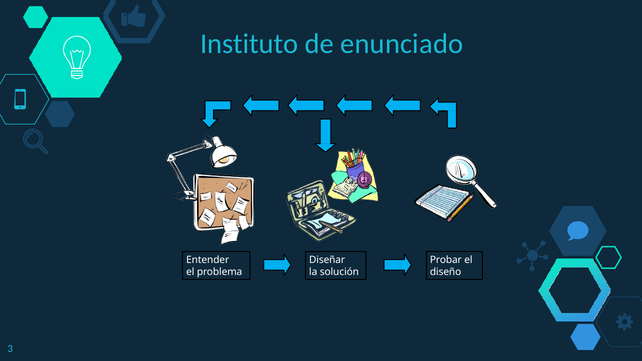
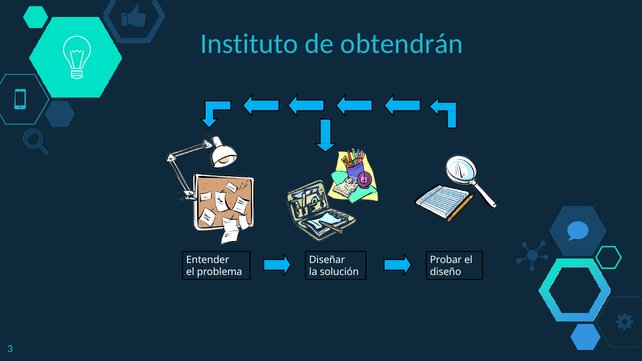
enunciado: enunciado -> obtendrán
